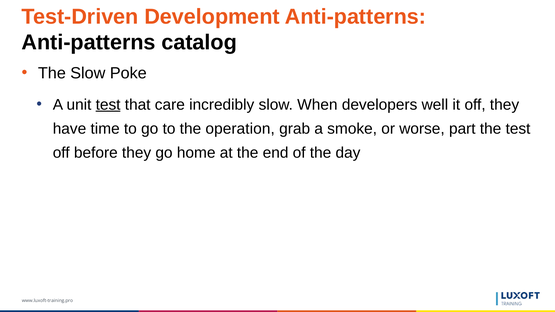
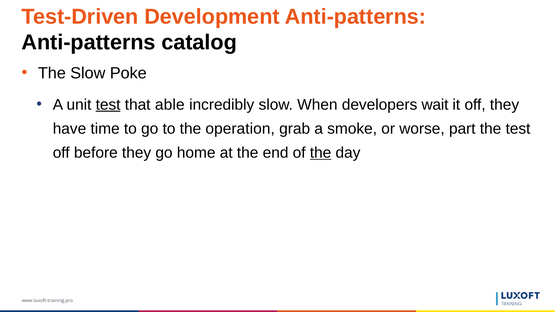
care: care -> able
well: well -> wait
the at (321, 153) underline: none -> present
